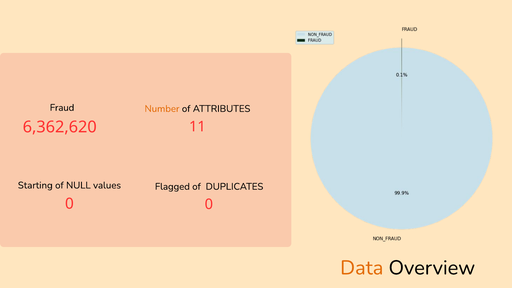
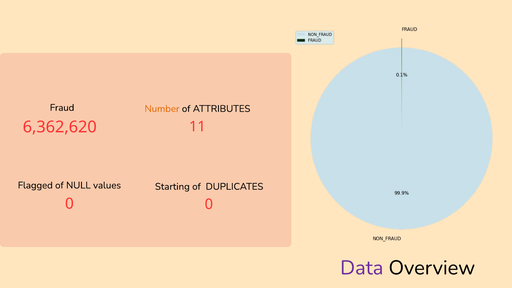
Starting: Starting -> Flagged
Flagged: Flagged -> Starting
Data colour: orange -> purple
